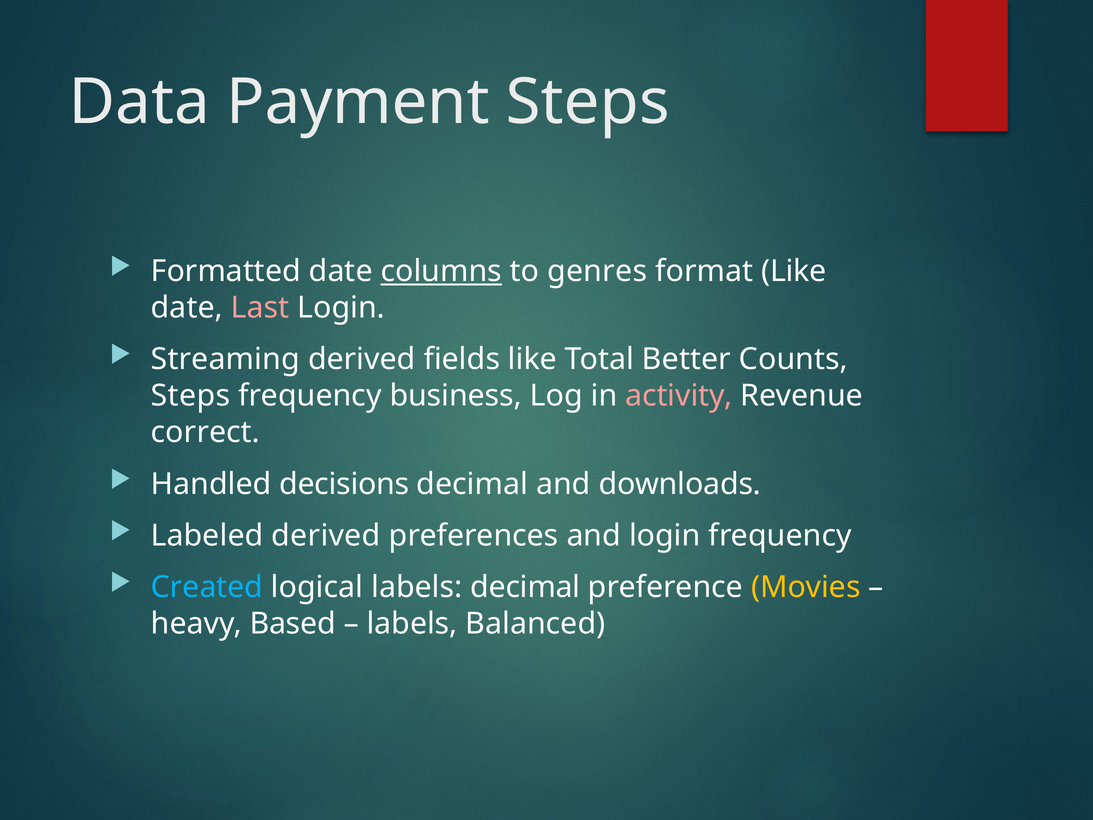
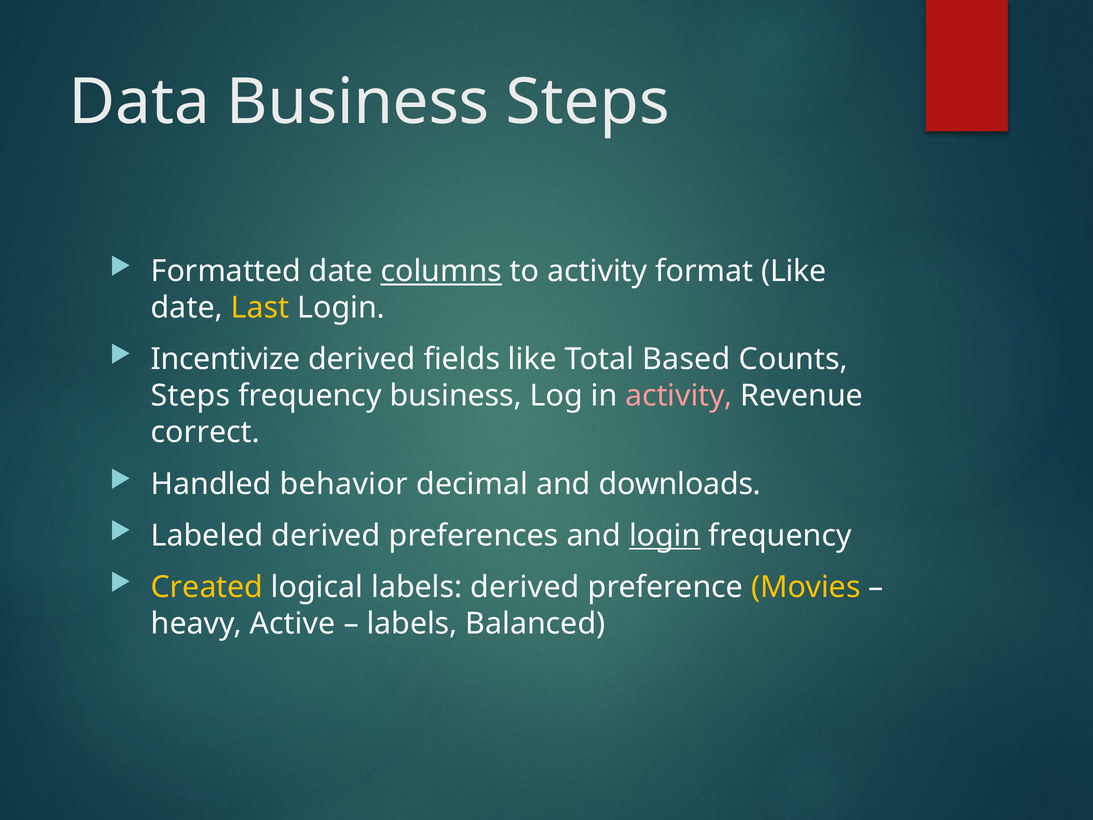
Data Payment: Payment -> Business
to genres: genres -> activity
Last colour: pink -> yellow
Streaming: Streaming -> Incentivize
Better: Better -> Based
decisions: decisions -> behavior
login at (665, 535) underline: none -> present
Created colour: light blue -> yellow
labels decimal: decimal -> derived
Based: Based -> Active
